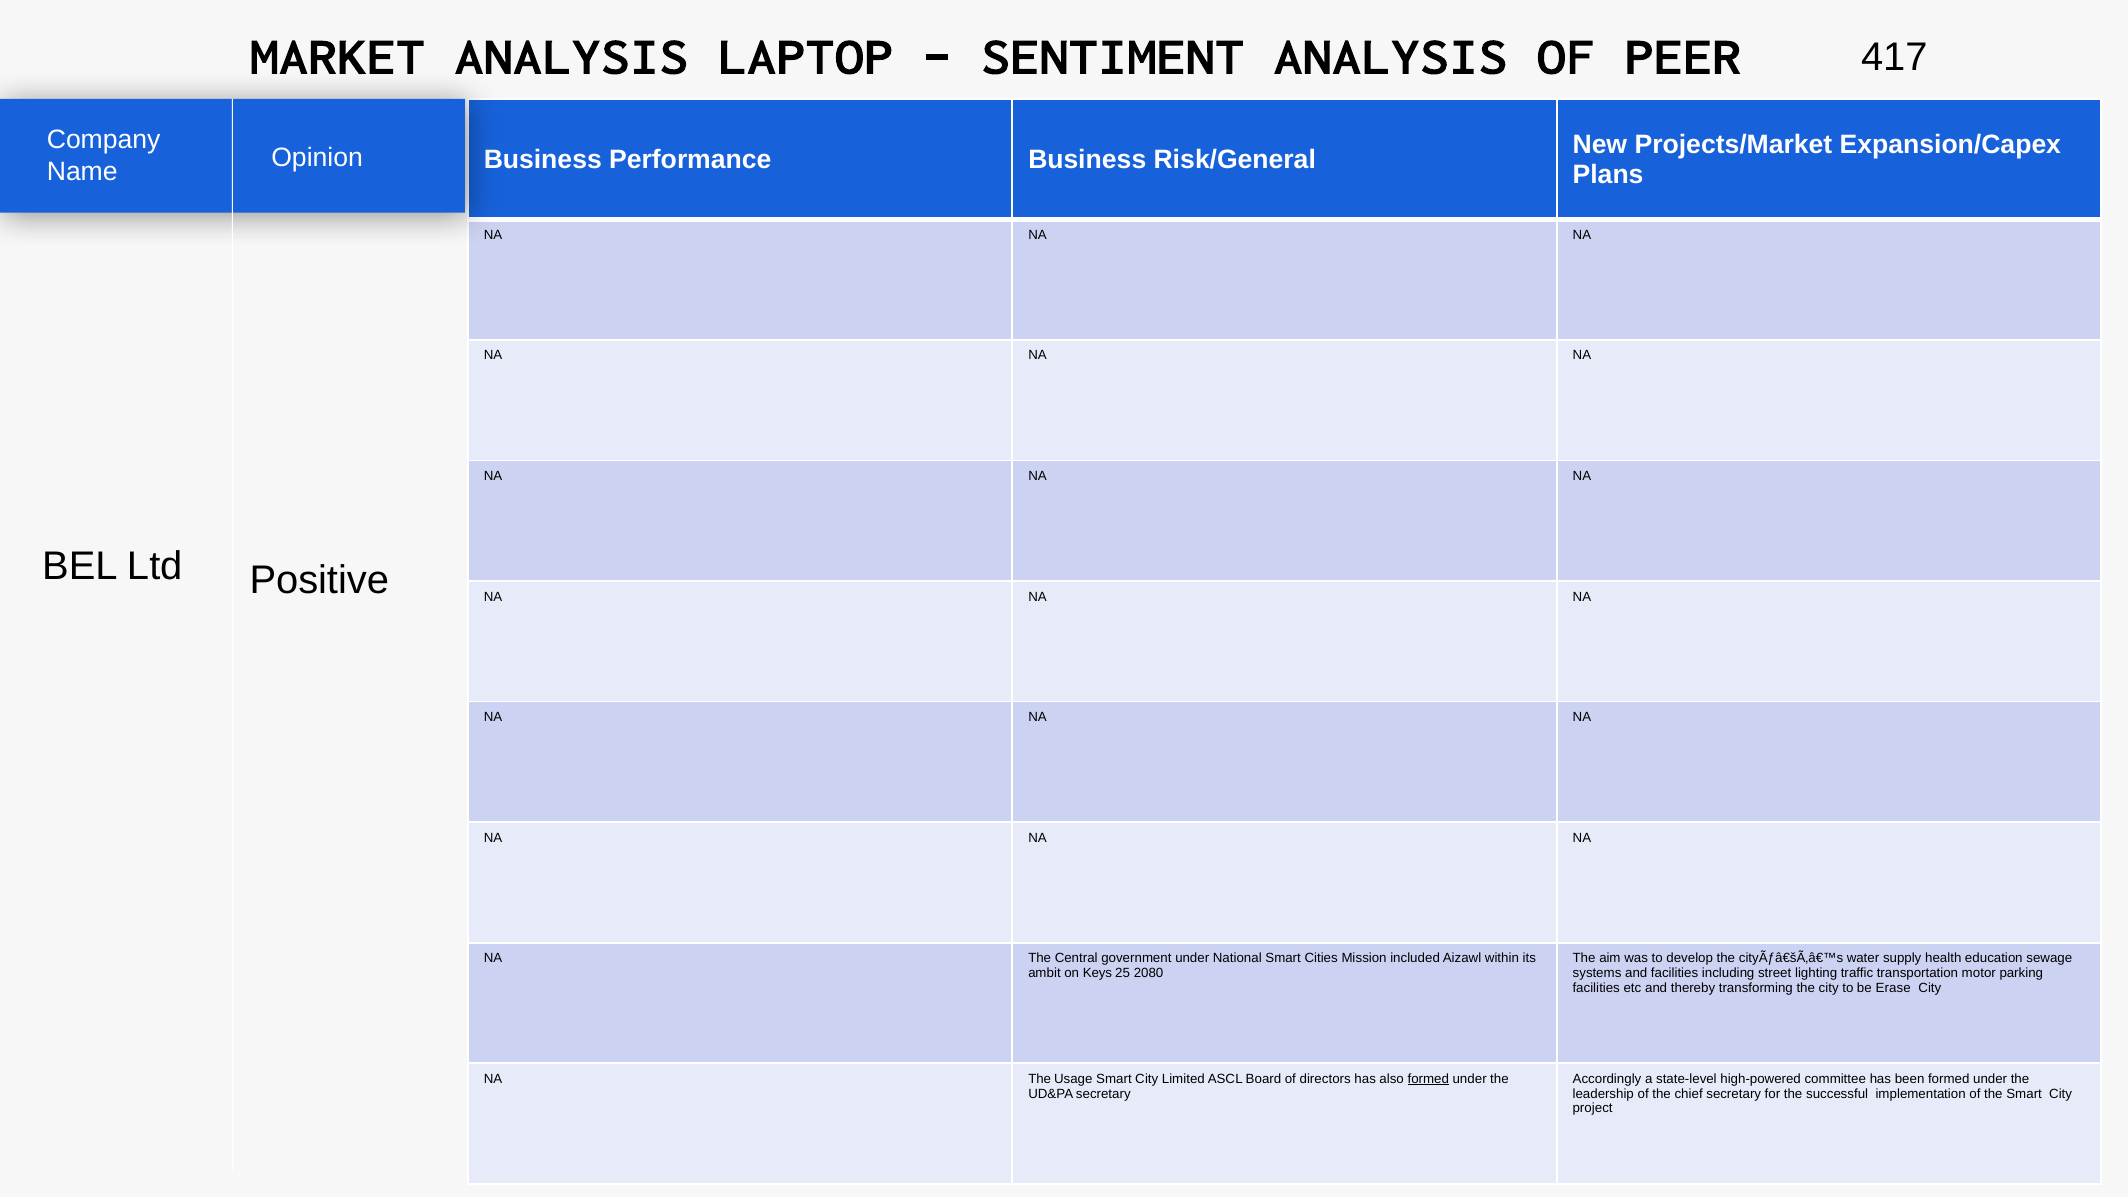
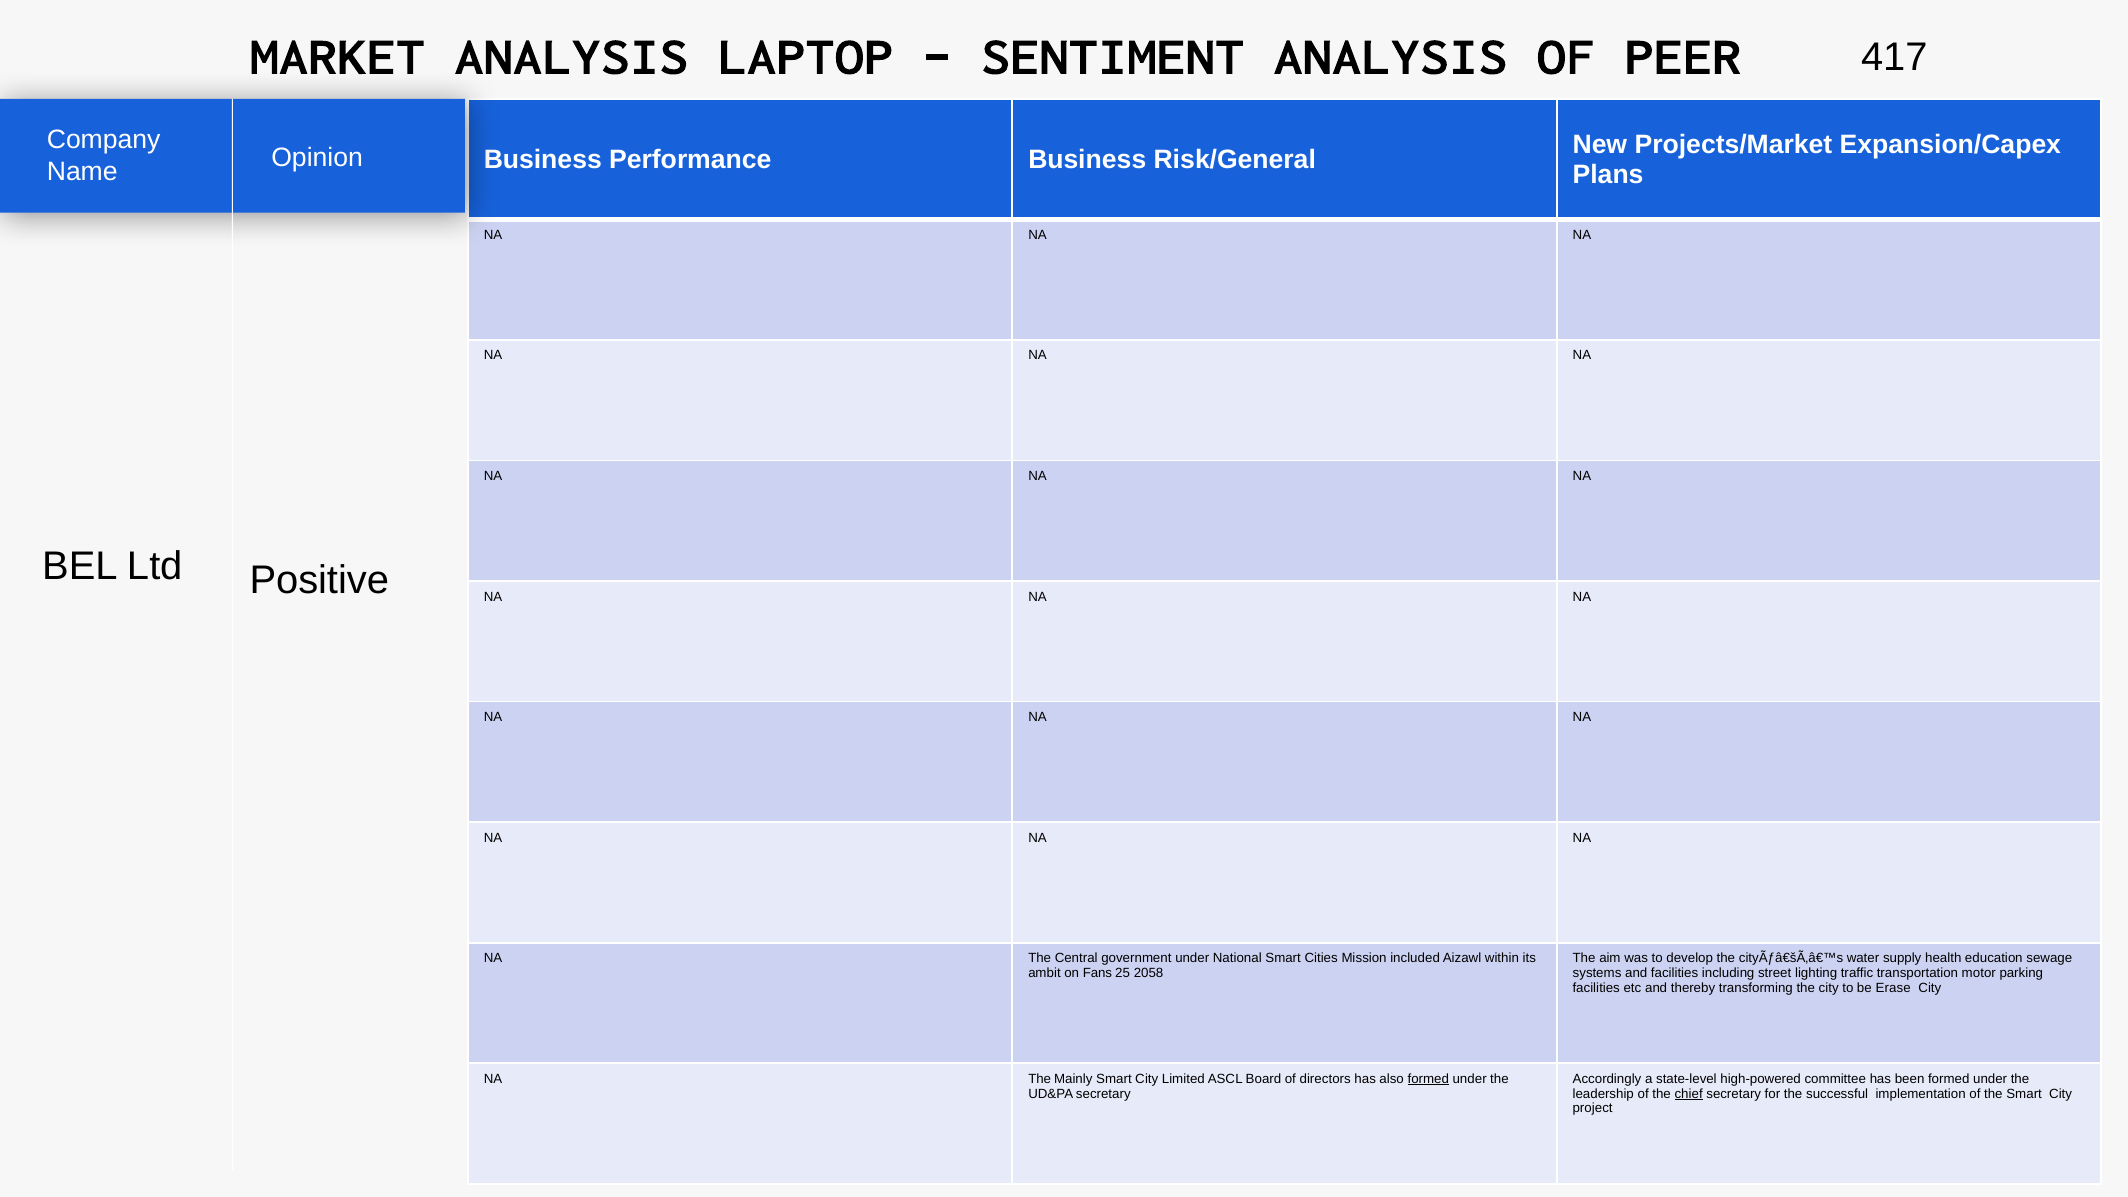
Keys: Keys -> Fans
2080: 2080 -> 2058
Usage: Usage -> Mainly
chief underline: none -> present
